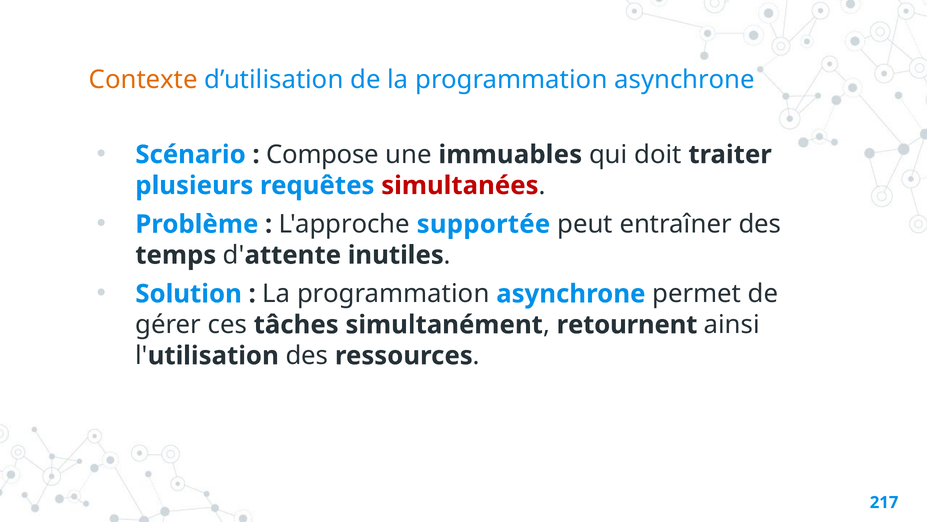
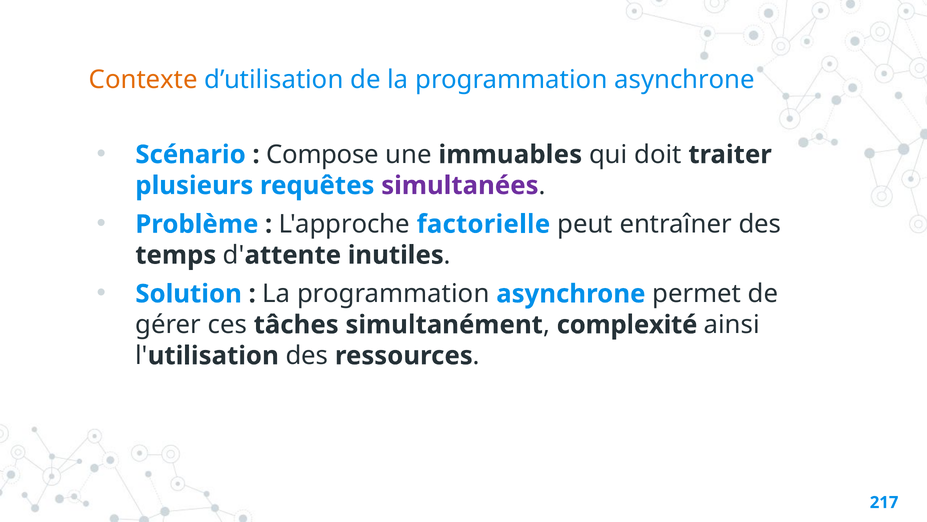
simultanées colour: red -> purple
supportée: supportée -> factorielle
retournent: retournent -> complexité
